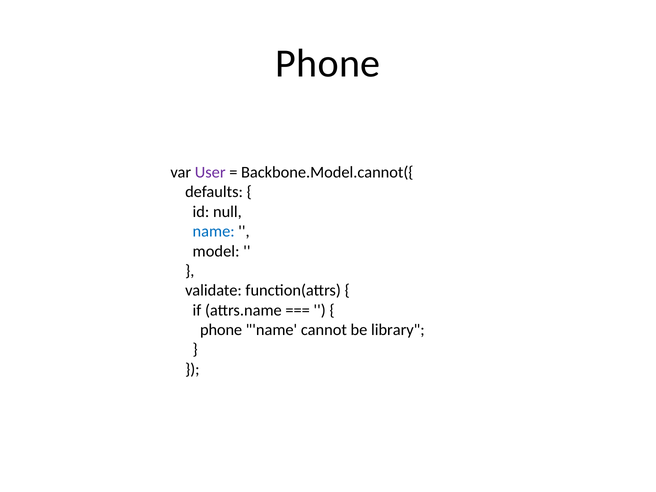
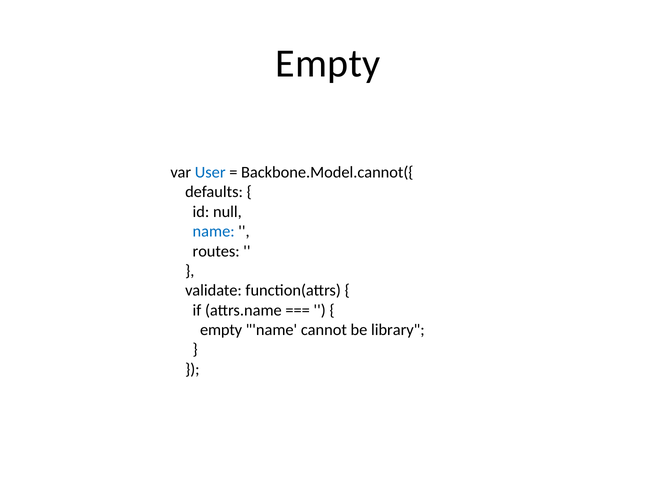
Phone at (328, 64): Phone -> Empty
User colour: purple -> blue
model: model -> routes
phone at (221, 330): phone -> empty
